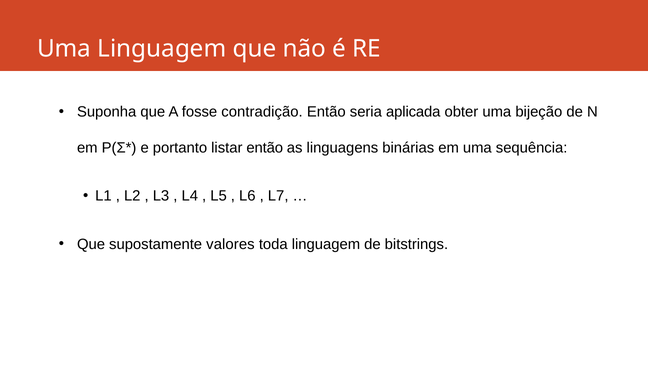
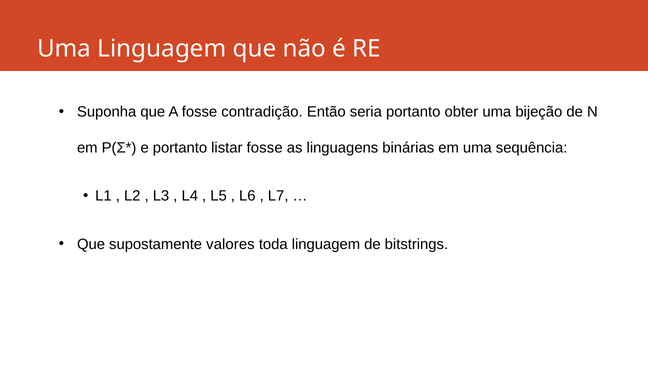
seria aplicada: aplicada -> portanto
listar então: então -> fosse
